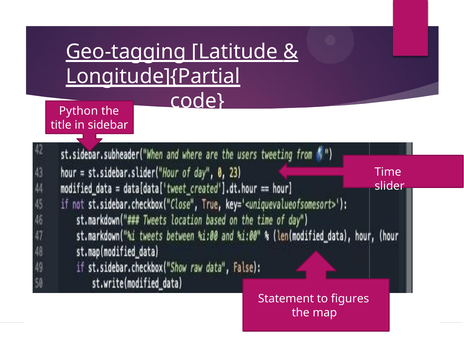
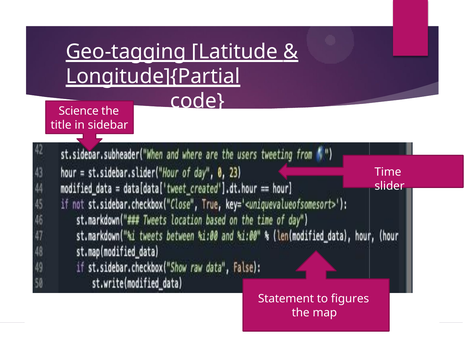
Python: Python -> Science
